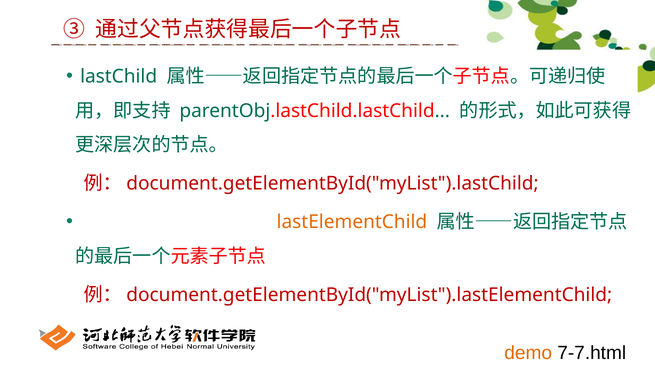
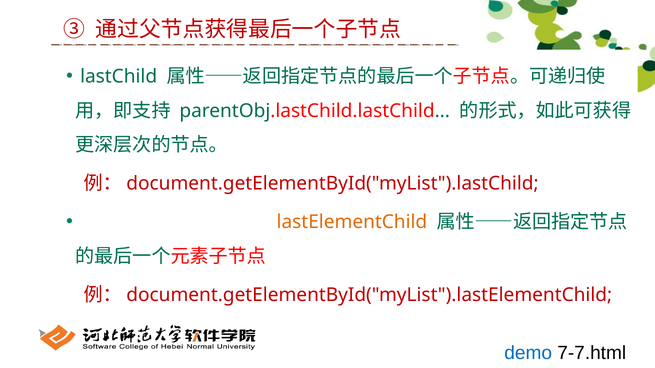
demo colour: orange -> blue
